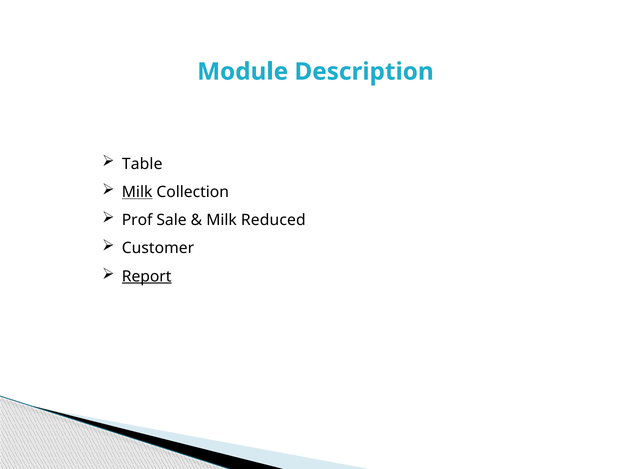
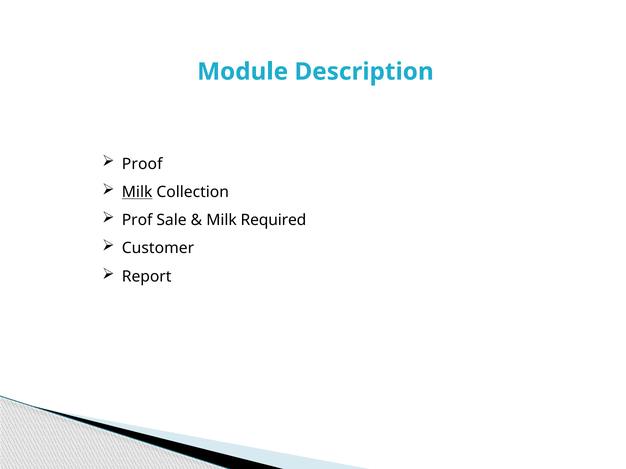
Table: Table -> Proof
Reduced: Reduced -> Required
Report underline: present -> none
